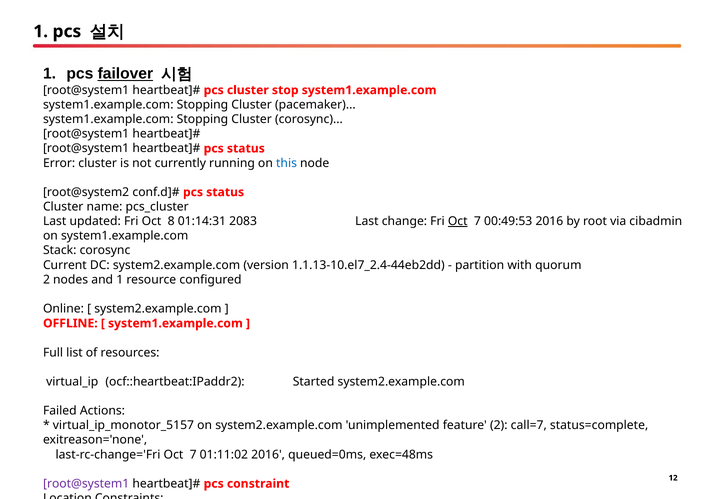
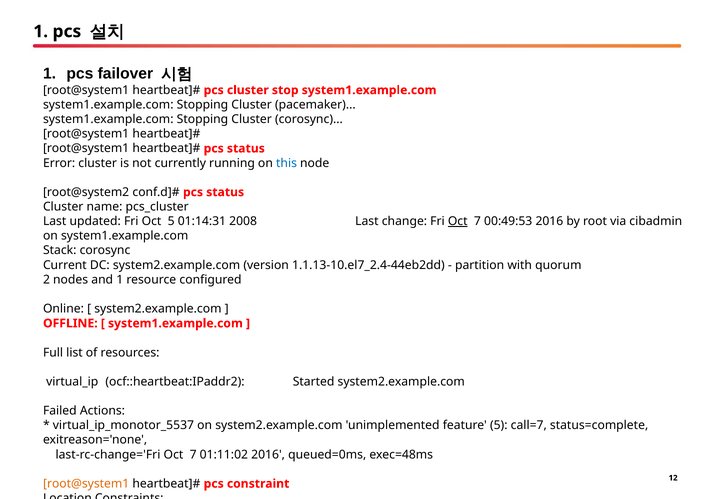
failover underline: present -> none
Oct 8: 8 -> 5
2083: 2083 -> 2008
virtual_ip_monotor_5157: virtual_ip_monotor_5157 -> virtual_ip_monotor_5537
feature 2: 2 -> 5
root@system1 at (86, 484) colour: purple -> orange
